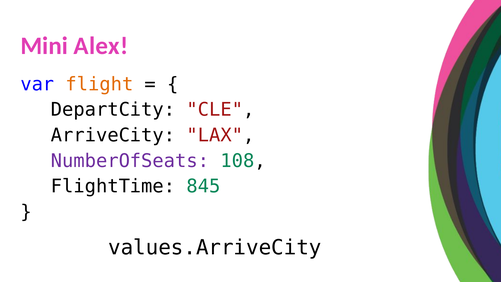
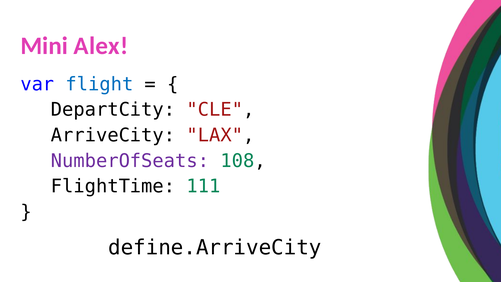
flight colour: orange -> blue
845: 845 -> 111
values.ArriveCity: values.ArriveCity -> define.ArriveCity
